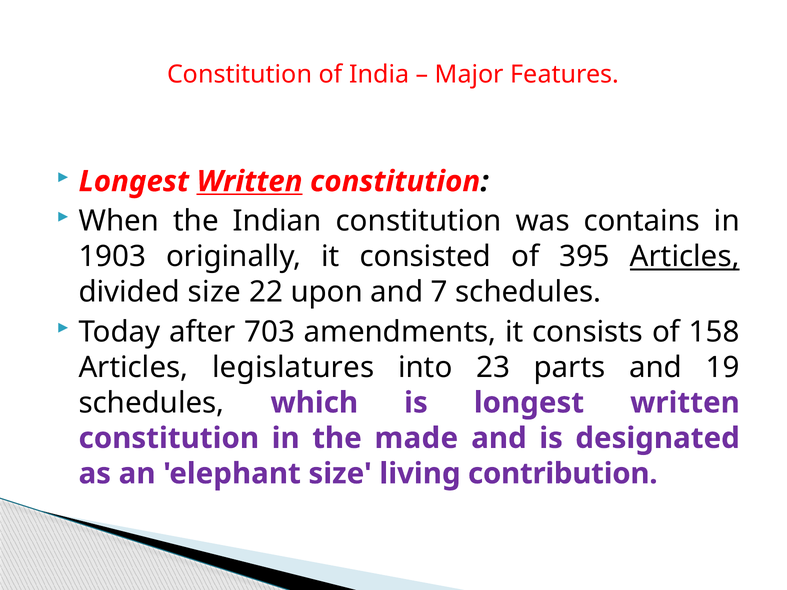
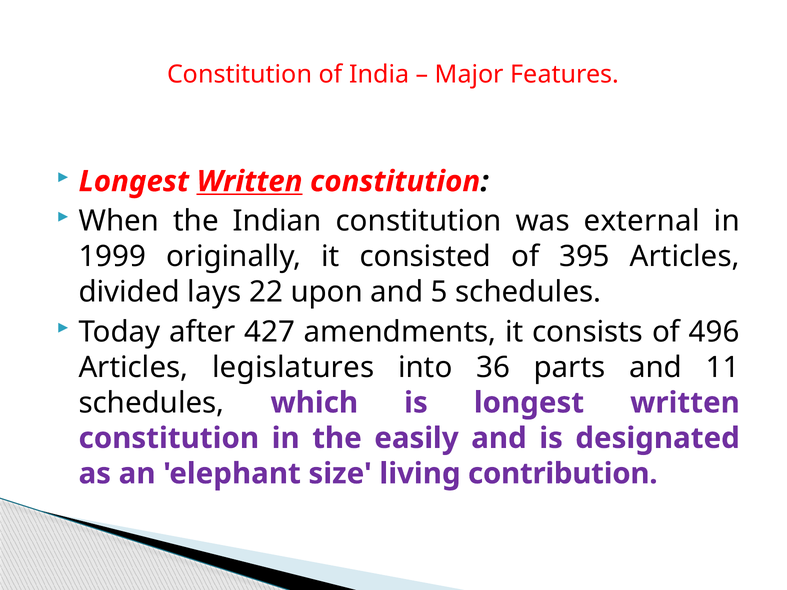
contains: contains -> external
1903: 1903 -> 1999
Articles at (685, 257) underline: present -> none
divided size: size -> lays
7: 7 -> 5
703: 703 -> 427
158: 158 -> 496
23: 23 -> 36
19: 19 -> 11
made: made -> easily
